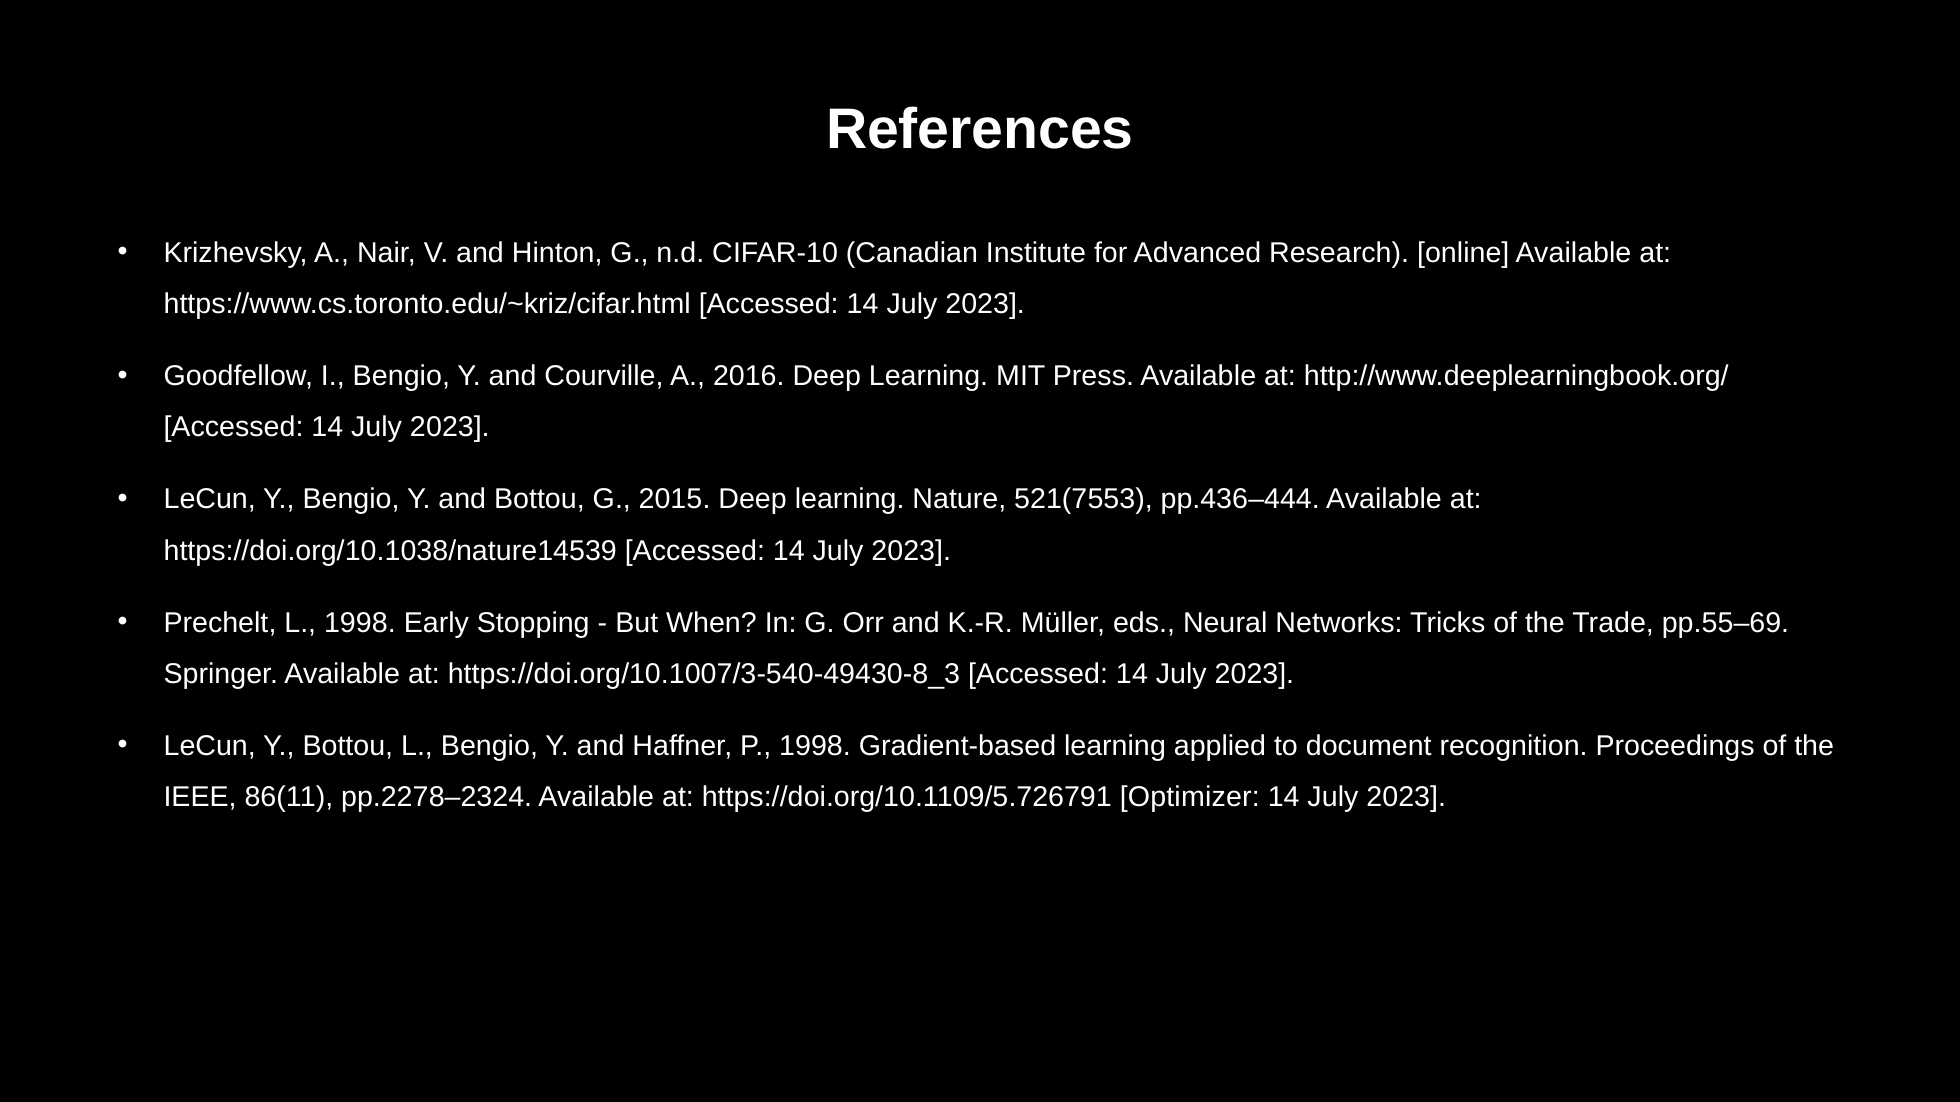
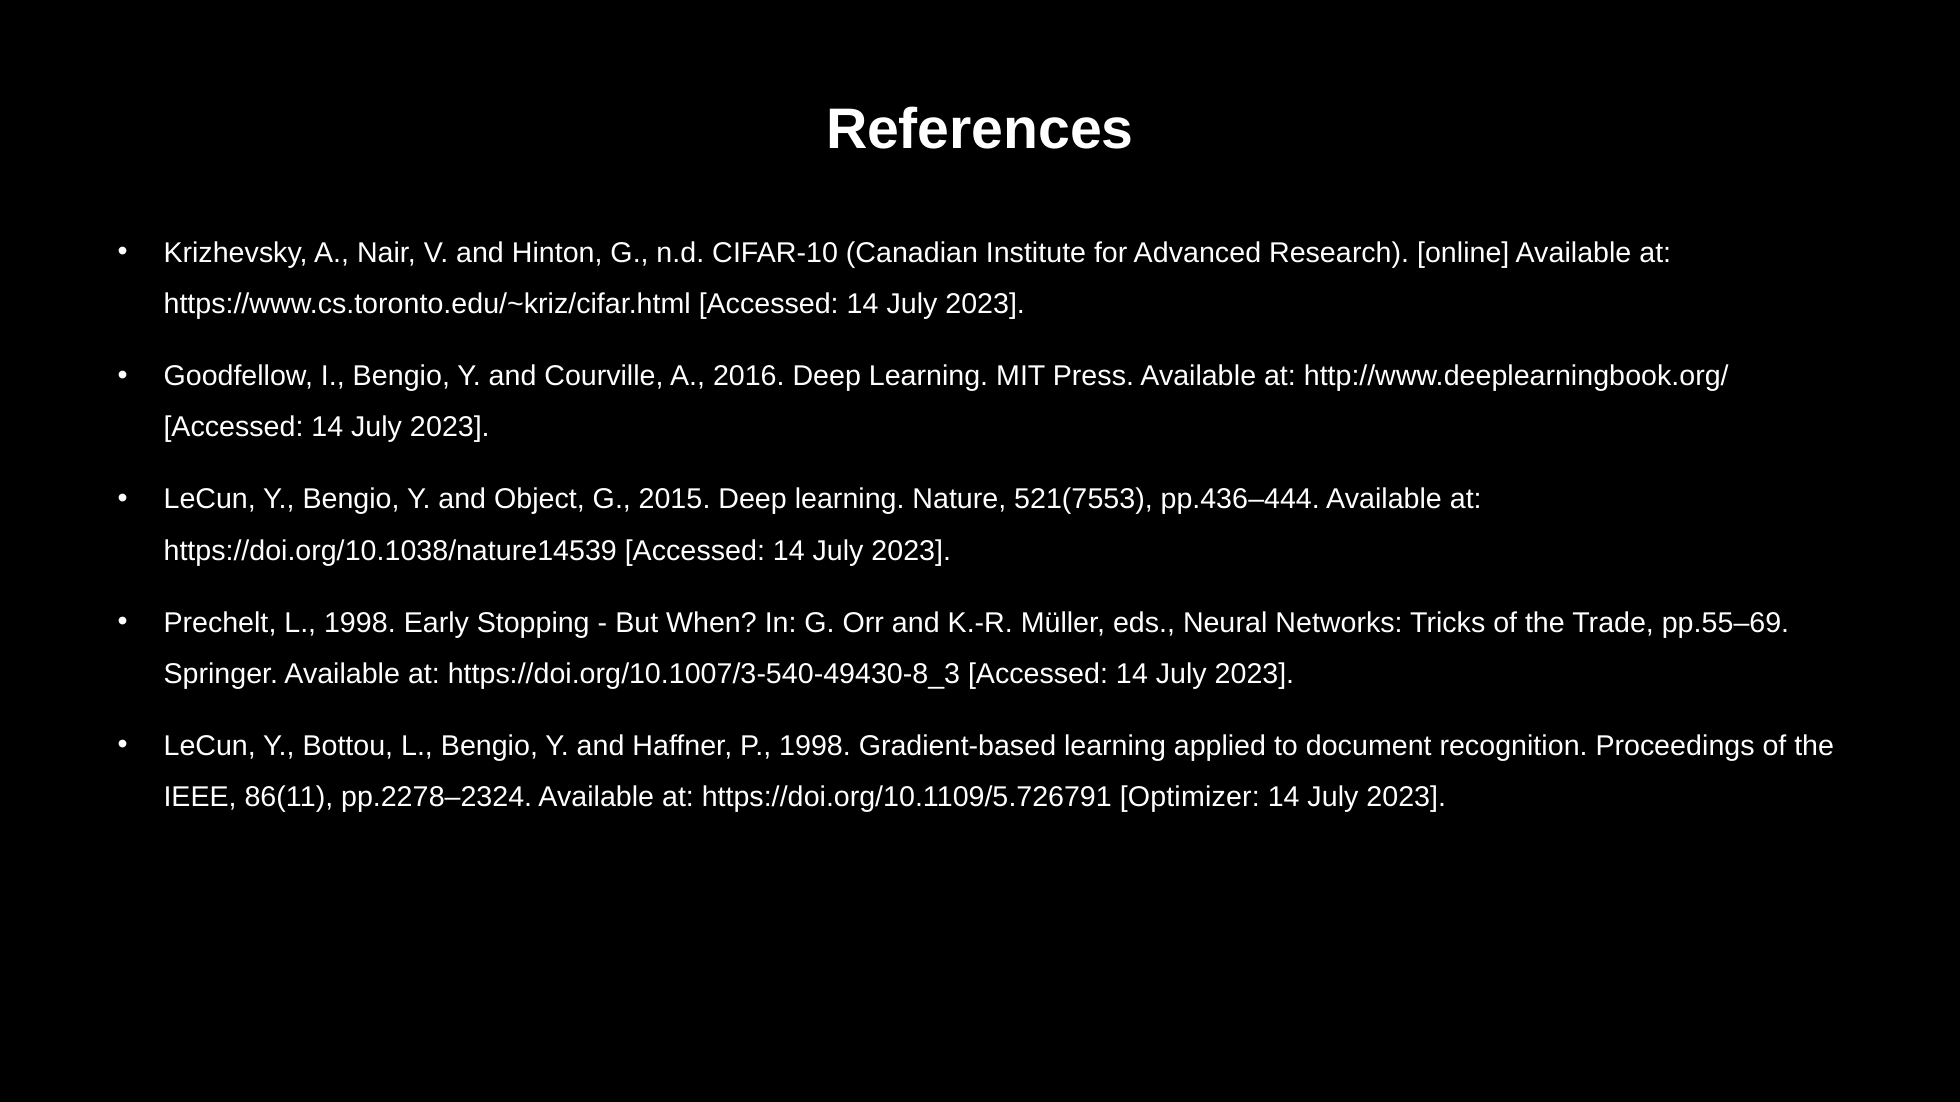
and Bottou: Bottou -> Object
